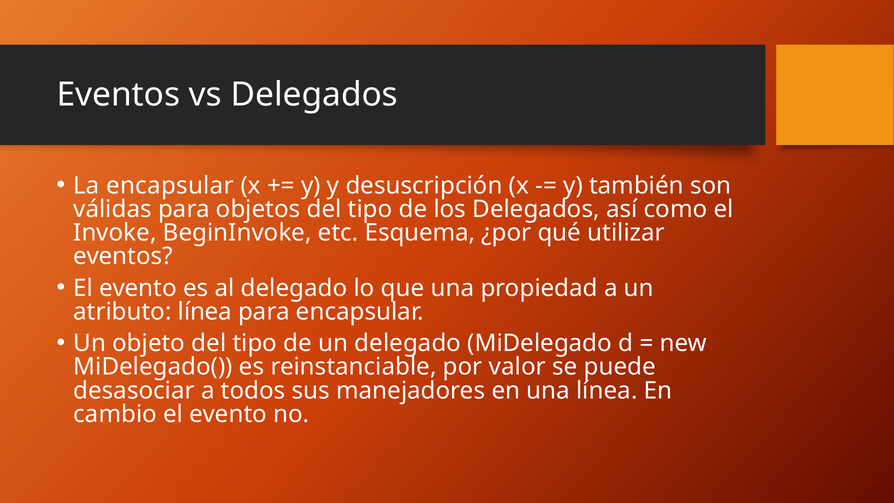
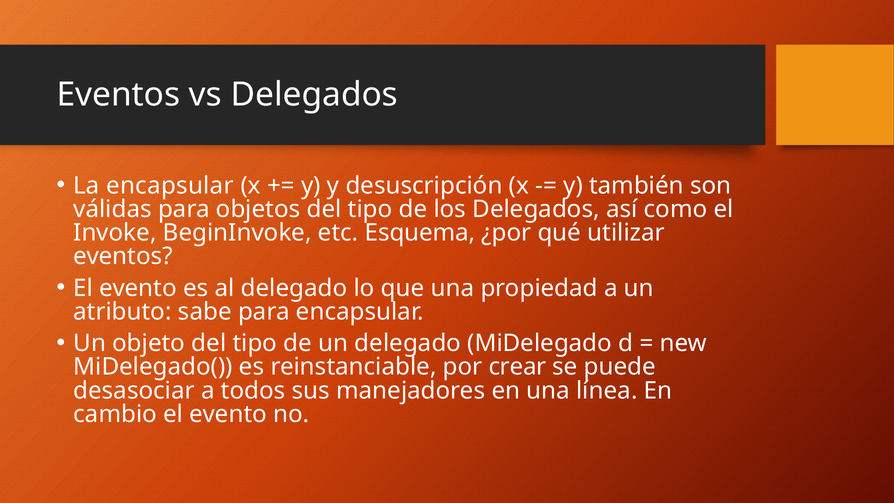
atributo línea: línea -> sabe
valor: valor -> crear
